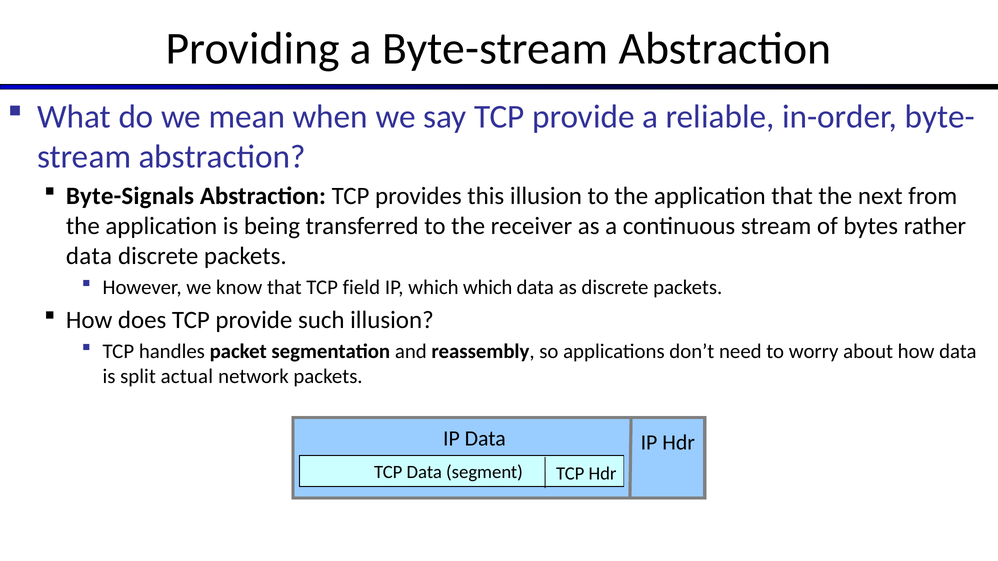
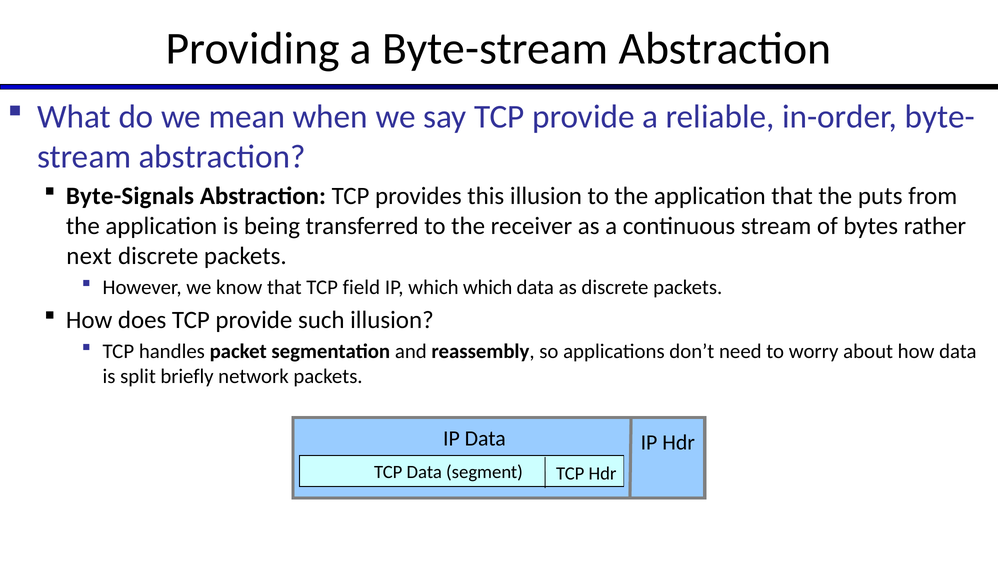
next: next -> puts
data at (89, 256): data -> next
actual: actual -> briefly
